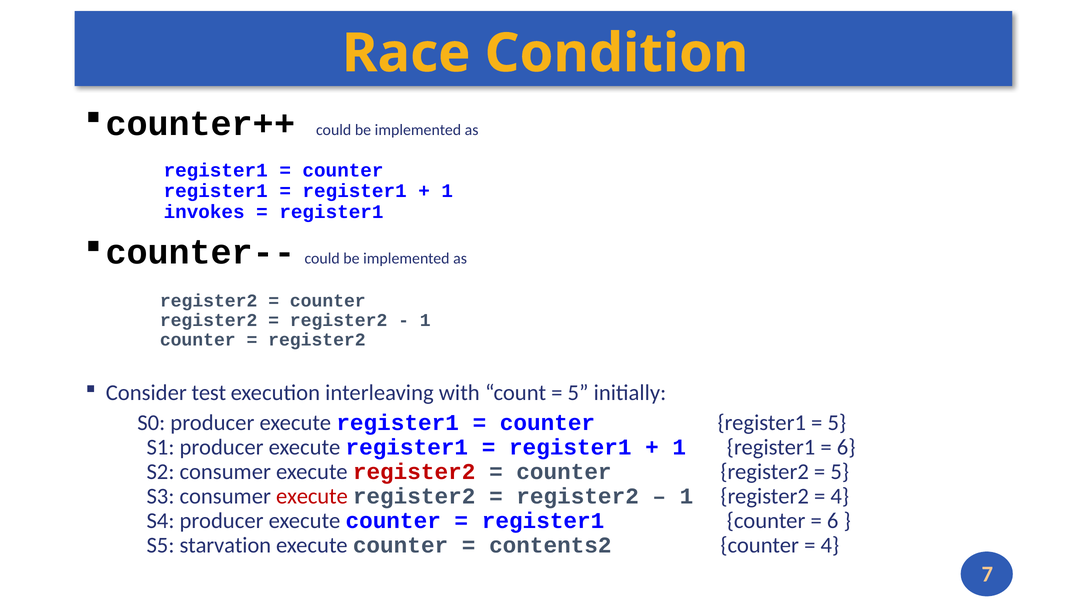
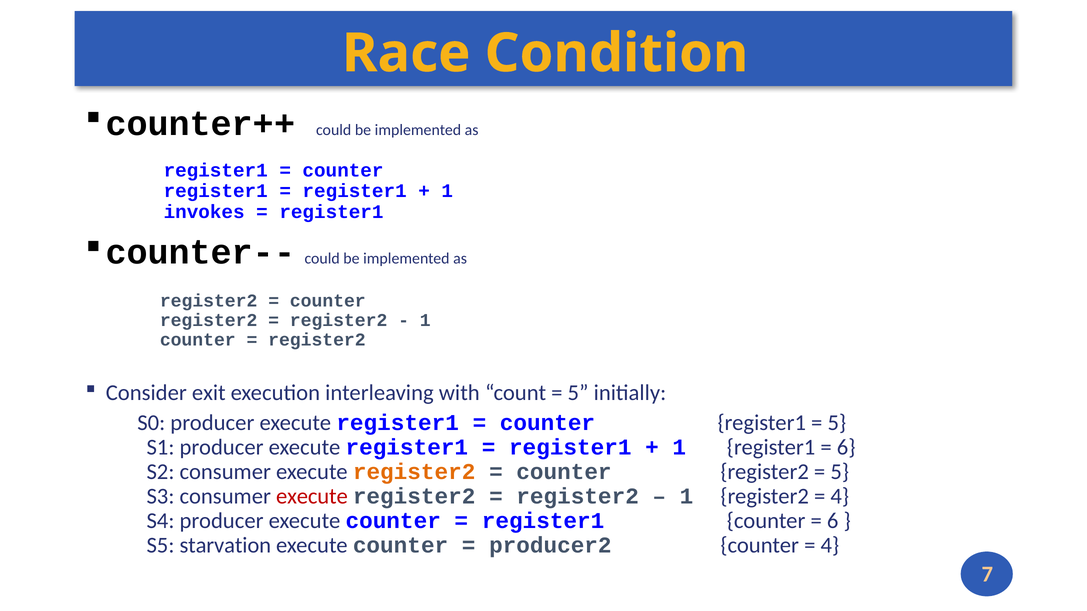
test: test -> exit
register2 at (414, 472) colour: red -> orange
contents2: contents2 -> producer2
